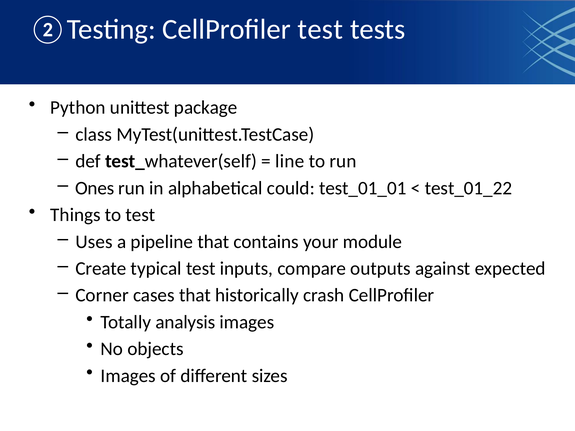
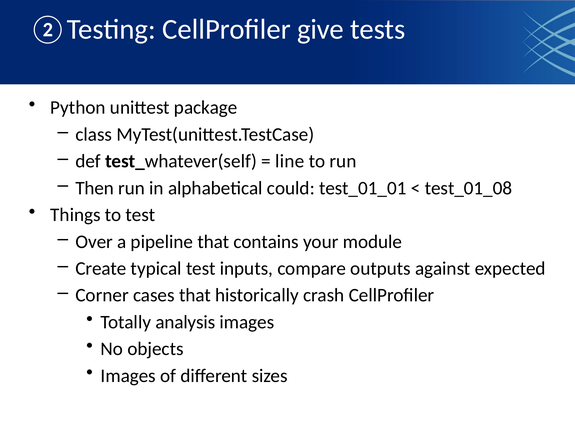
CellProfiler test: test -> give
Ones: Ones -> Then
test_01_22: test_01_22 -> test_01_08
Uses: Uses -> Over
